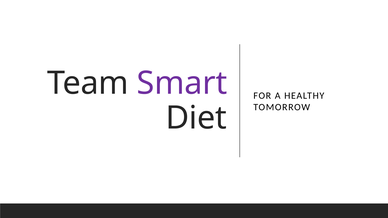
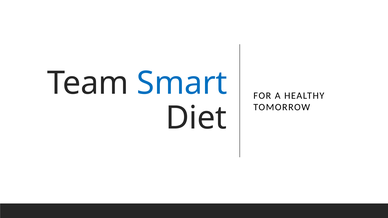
Smart colour: purple -> blue
